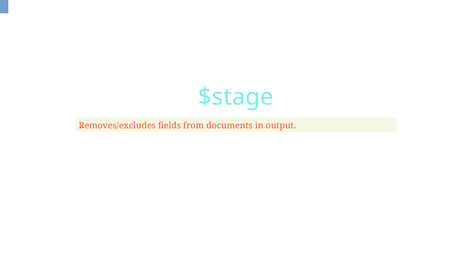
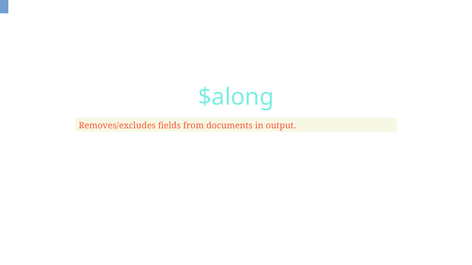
$stage: $stage -> $along
